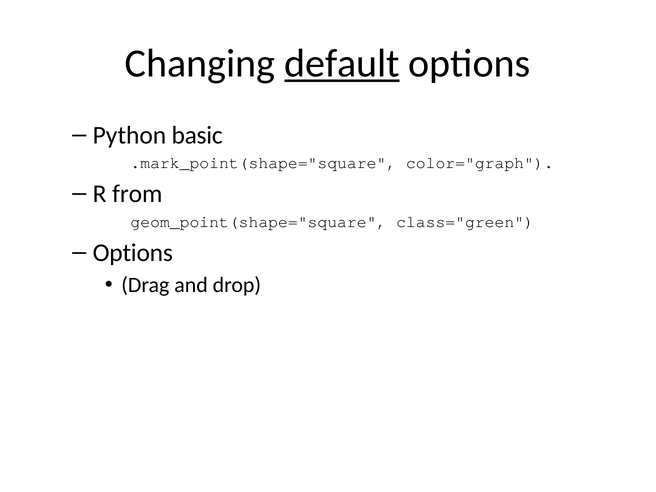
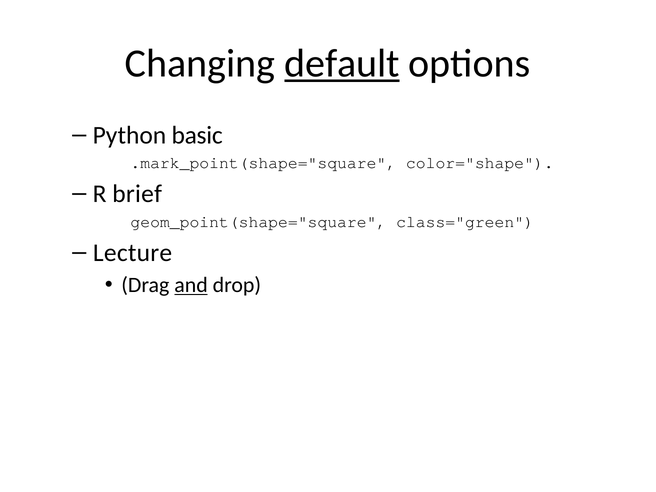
color="graph: color="graph -> color="shape
from: from -> brief
Options at (133, 253): Options -> Lecture
and underline: none -> present
